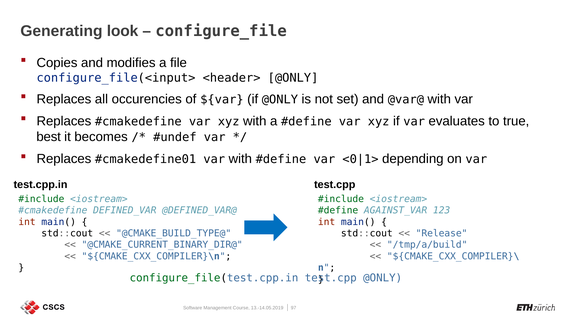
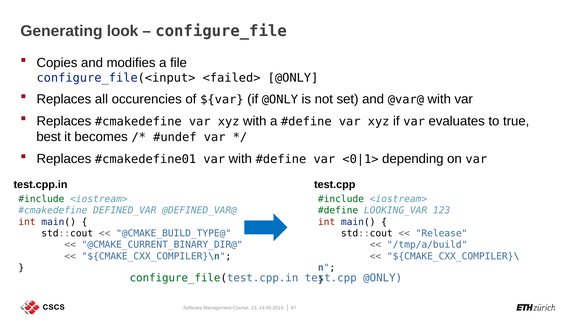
<header>: <header> -> <failed>
AGAINST_VAR: AGAINST_VAR -> LOOKING_VAR
